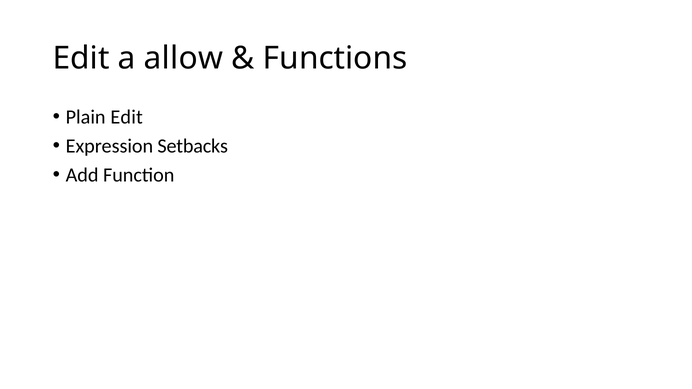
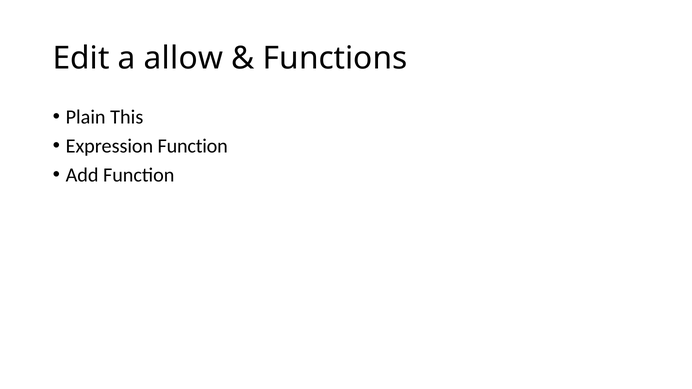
Plain Edit: Edit -> This
Expression Setbacks: Setbacks -> Function
